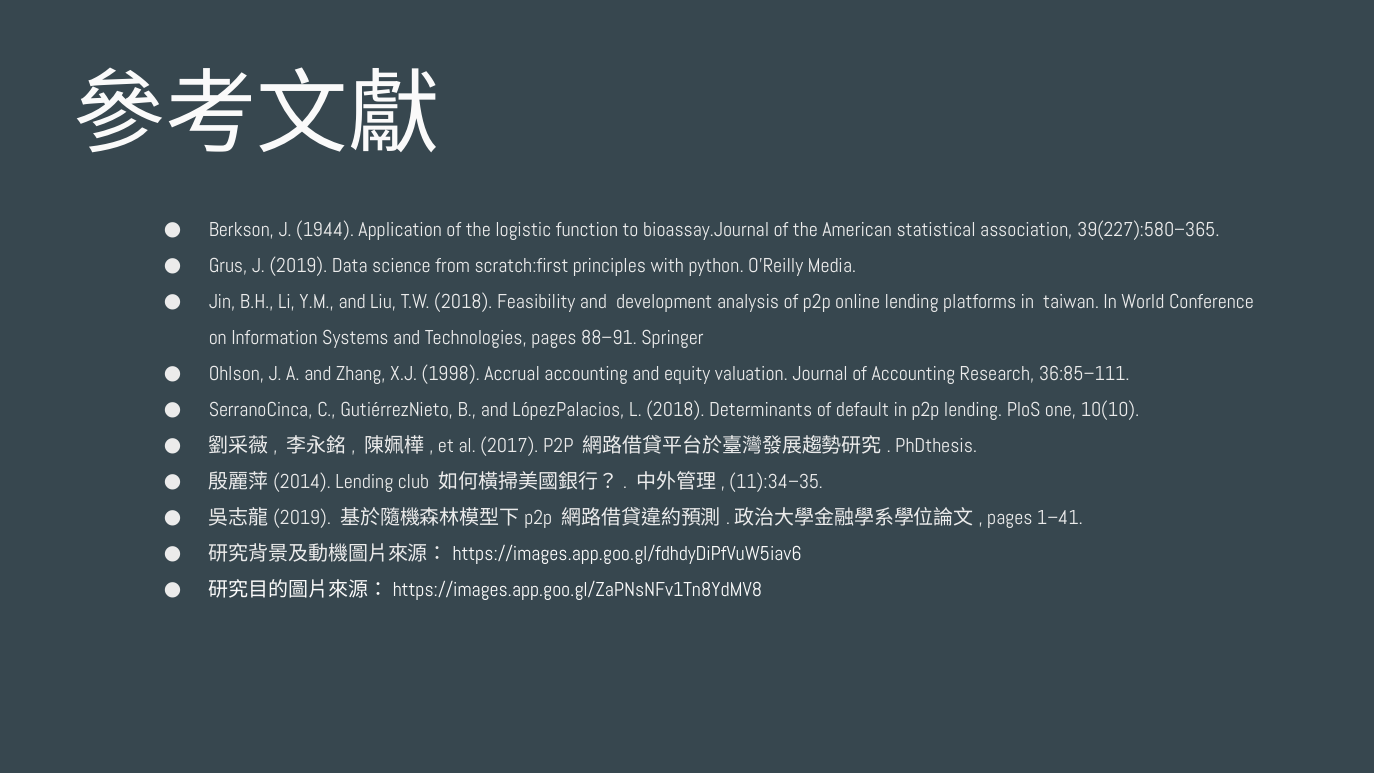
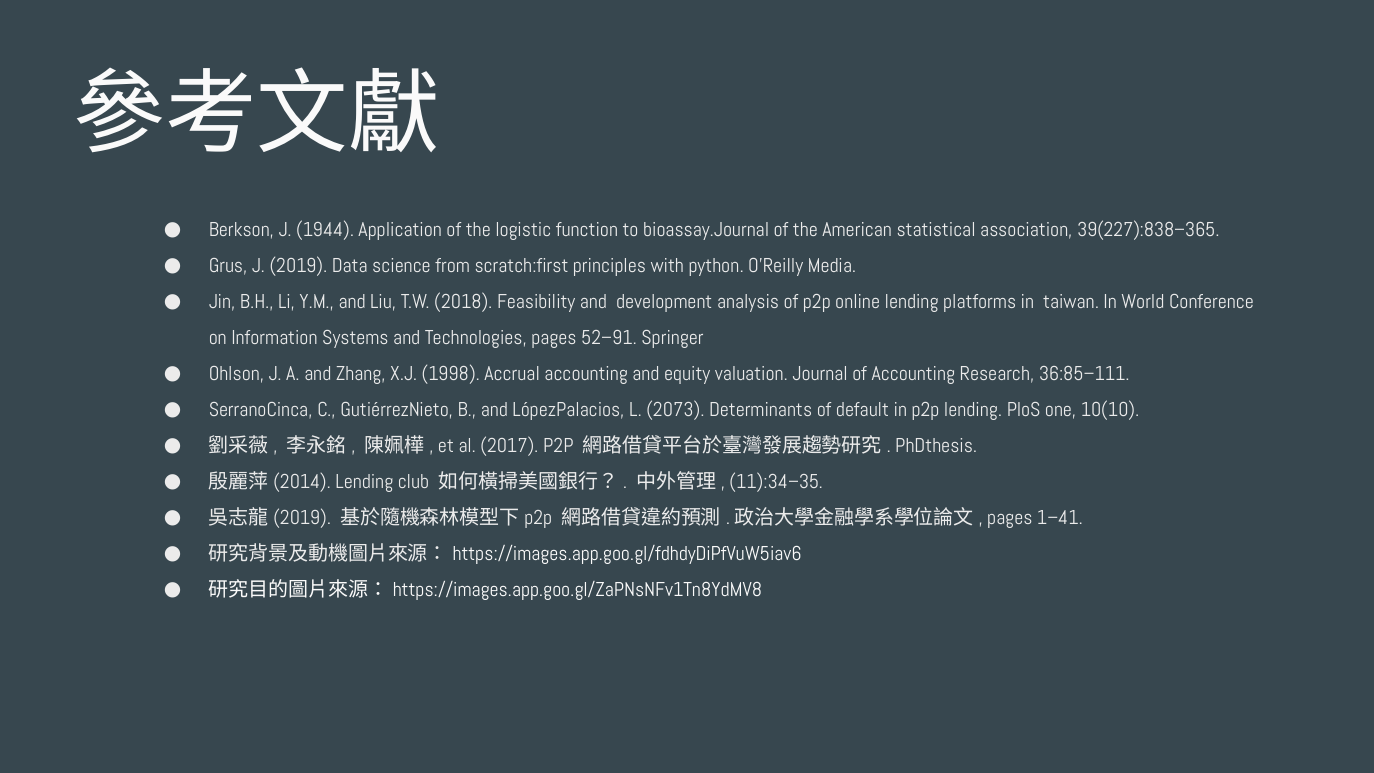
39(227):580–365: 39(227):580–365 -> 39(227):838–365
88–91: 88–91 -> 52–91
L 2018: 2018 -> 2073
